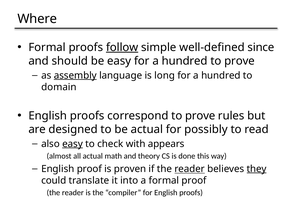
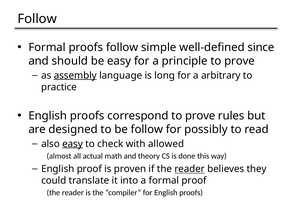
Where at (37, 19): Where -> Follow
follow at (122, 47) underline: present -> none
easy for a hundred: hundred -> principle
hundred at (221, 75): hundred -> arbitrary
domain: domain -> practice
be actual: actual -> follow
appears: appears -> allowed
they underline: present -> none
